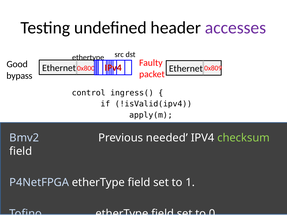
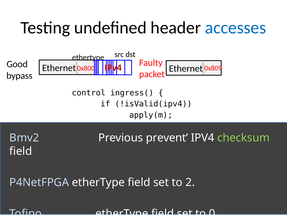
accesses colour: purple -> blue
needed: needed -> prevent
1: 1 -> 2
